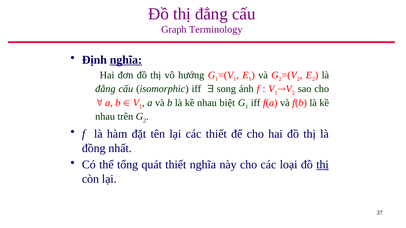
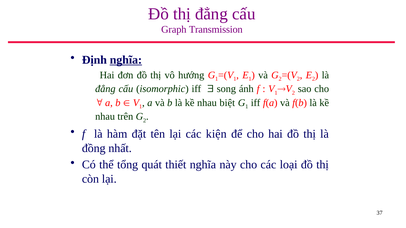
Terminology: Terminology -> Transmission
các thiết: thiết -> kiện
thị at (322, 165) underline: present -> none
